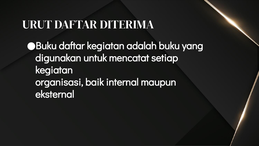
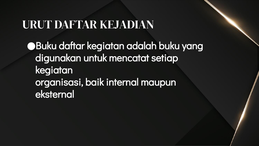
DITERIMA: DITERIMA -> KEJADIAN
